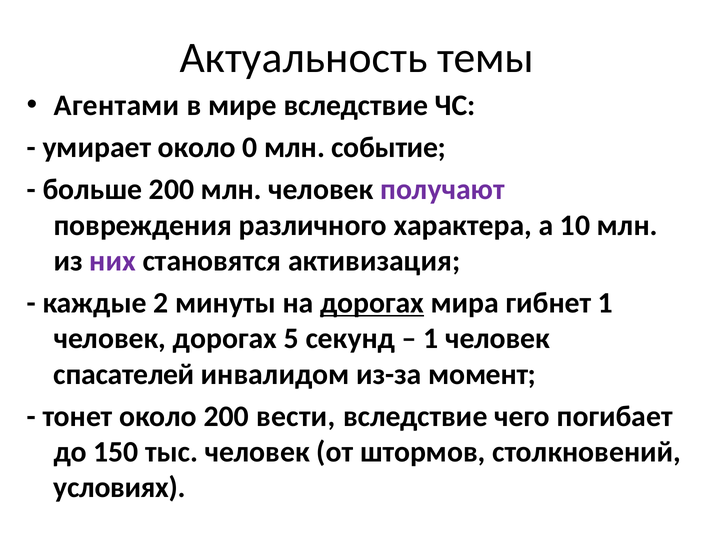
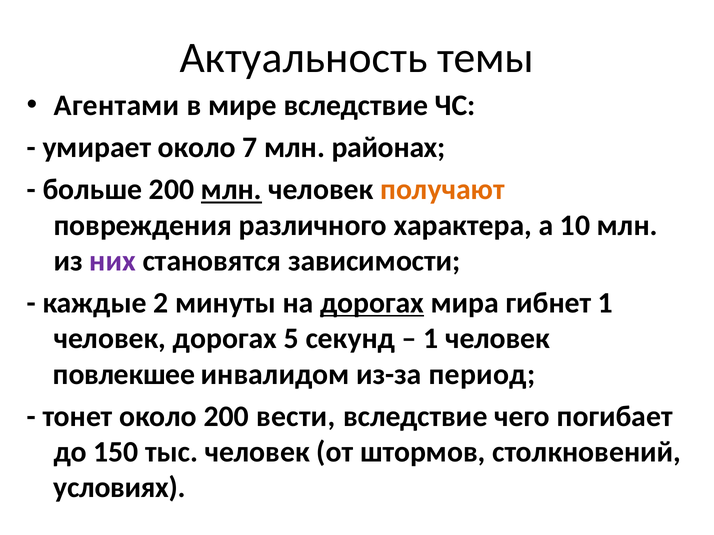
0: 0 -> 7
событие: событие -> районах
млн at (231, 190) underline: none -> present
получают colour: purple -> orange
активизация: активизация -> зависимости
спасателей: спасателей -> повлекшее
момент: момент -> период
